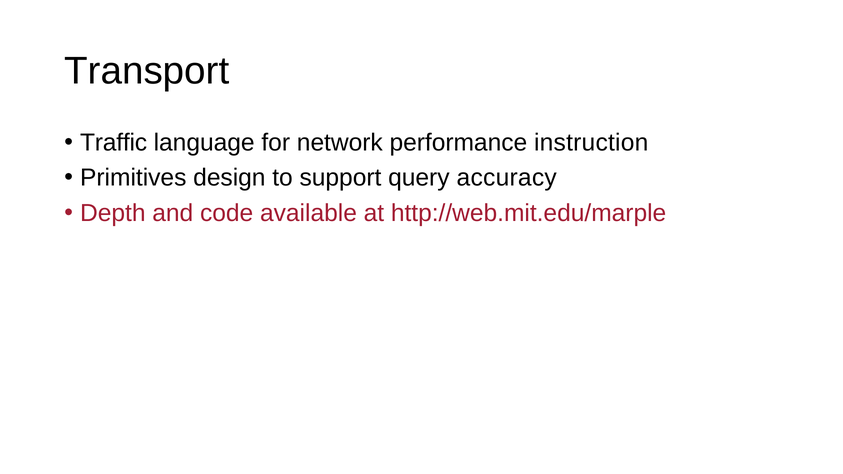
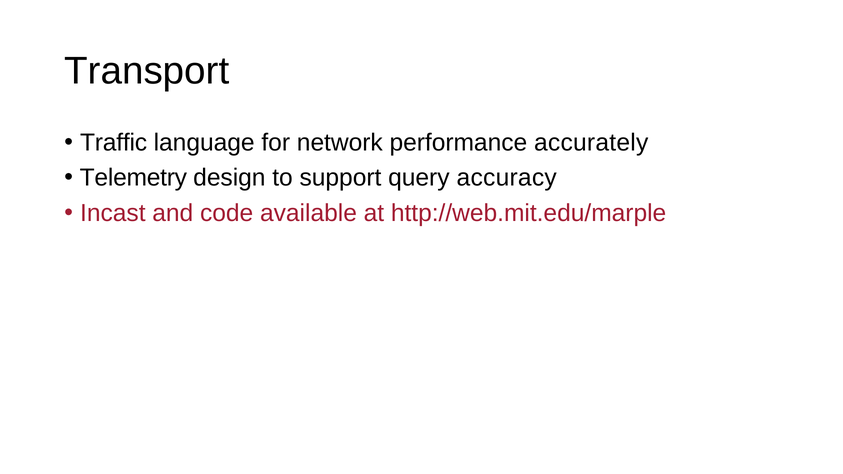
instruction: instruction -> accurately
Primitives: Primitives -> Telemetry
Depth: Depth -> Incast
